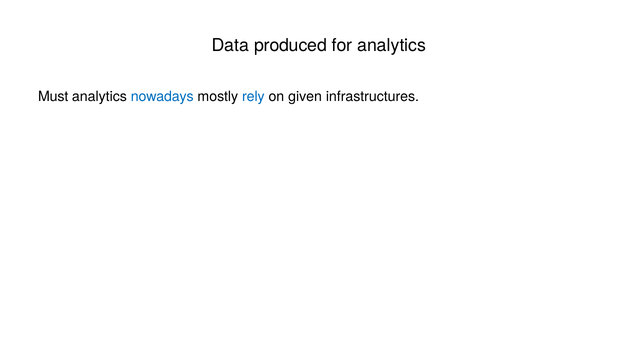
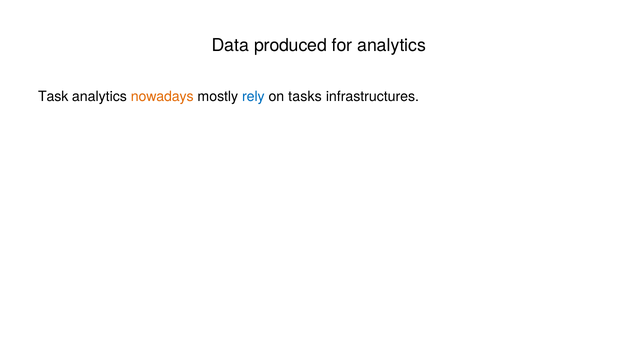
Must: Must -> Task
nowadays colour: blue -> orange
given: given -> tasks
